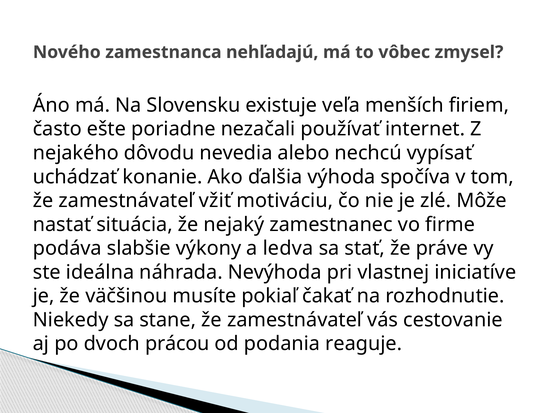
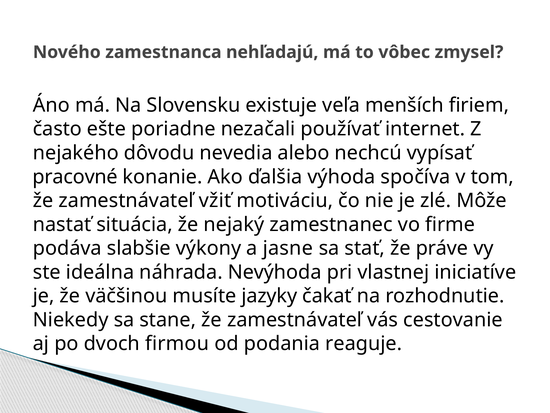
uchádzať: uchádzať -> pracovné
ledva: ledva -> jasne
pokiaľ: pokiaľ -> jazyky
prácou: prácou -> firmou
